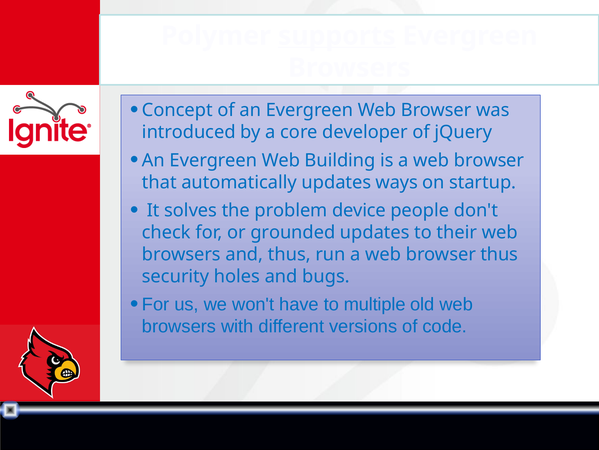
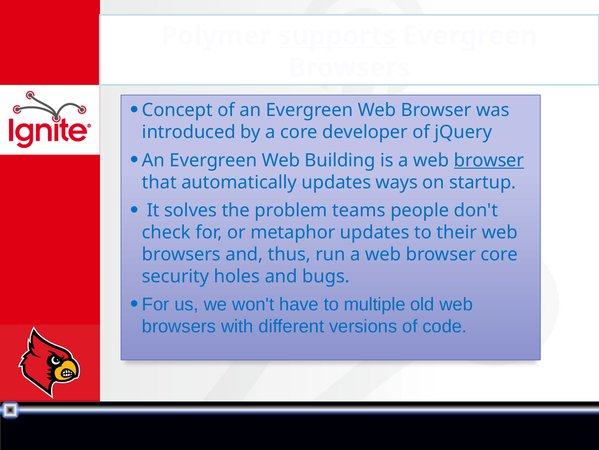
browser at (489, 160) underline: none -> present
device: device -> teams
grounded: grounded -> metaphor
browser thus: thus -> core
